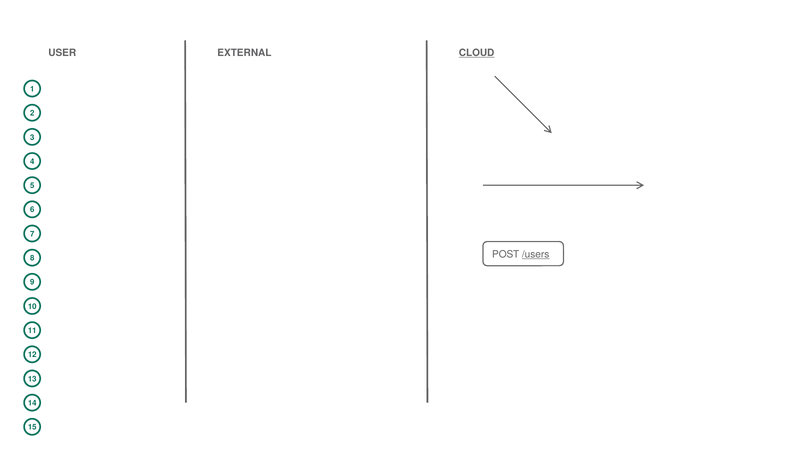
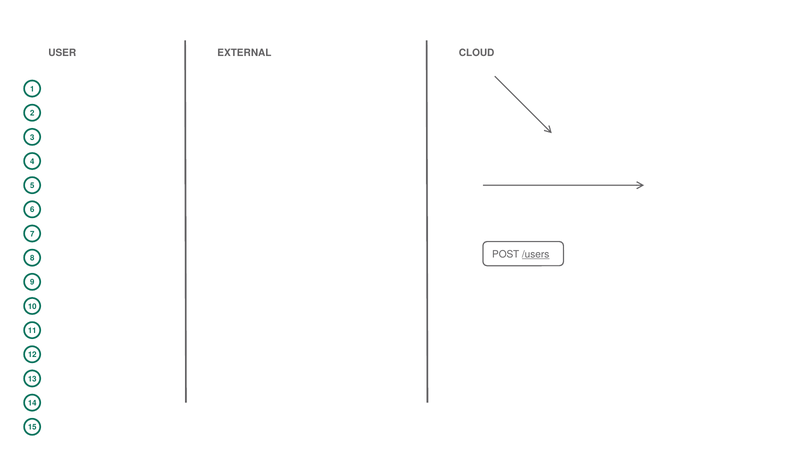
CLOUD underline: present -> none
